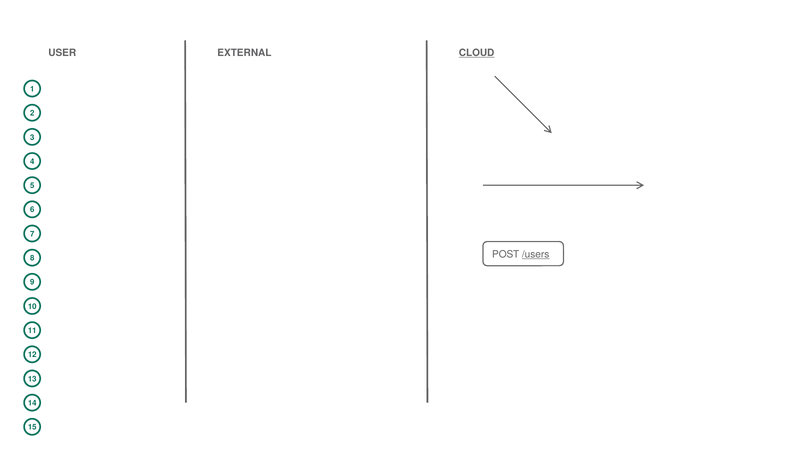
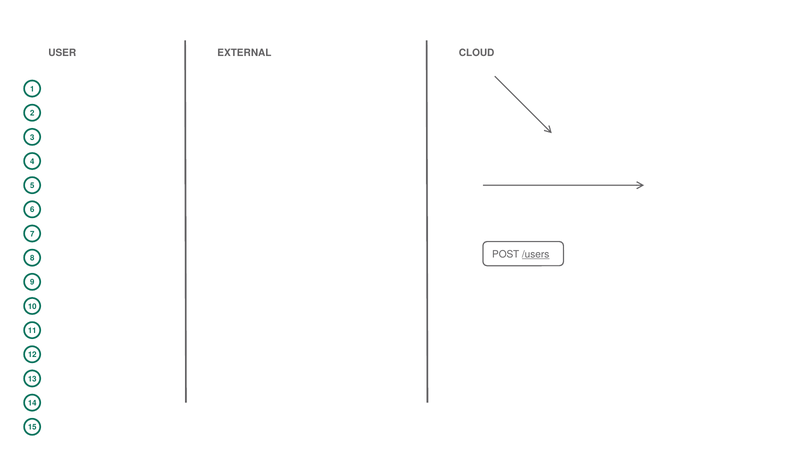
CLOUD underline: present -> none
